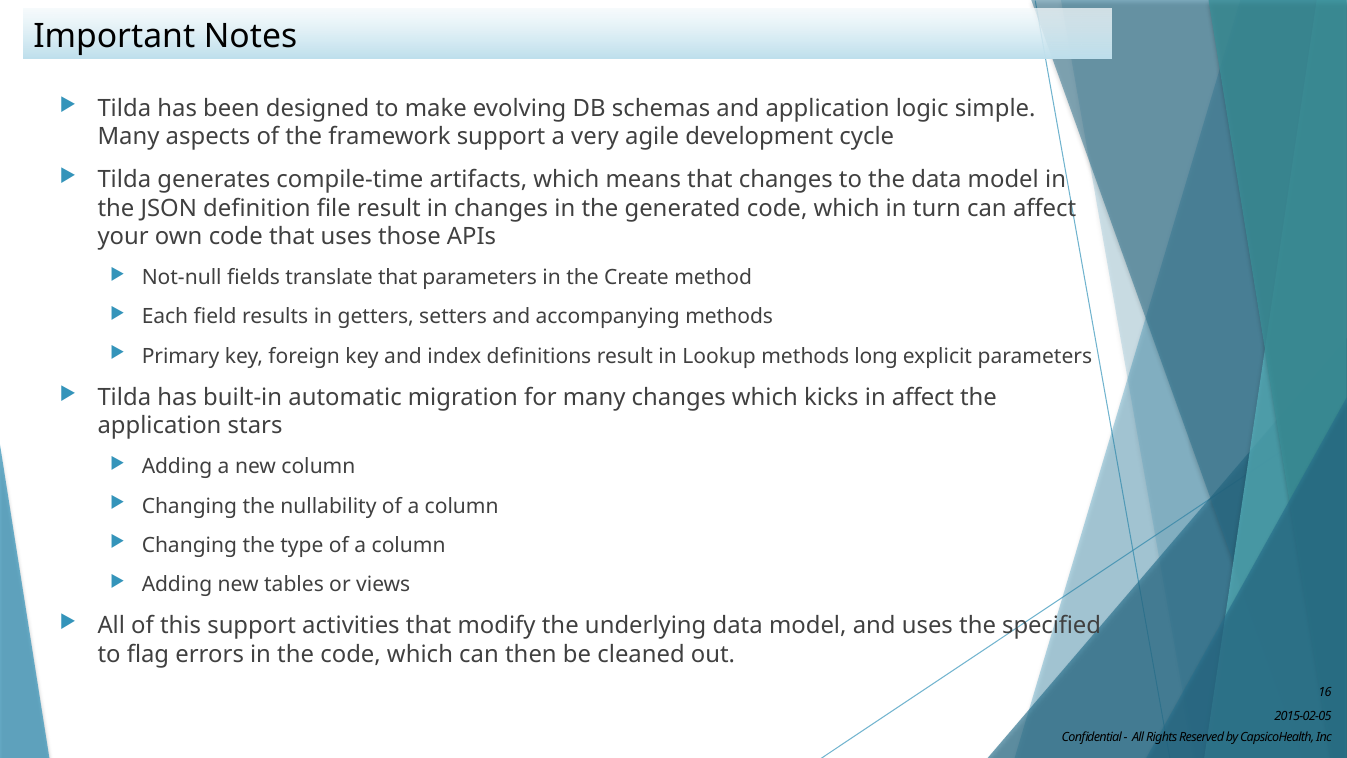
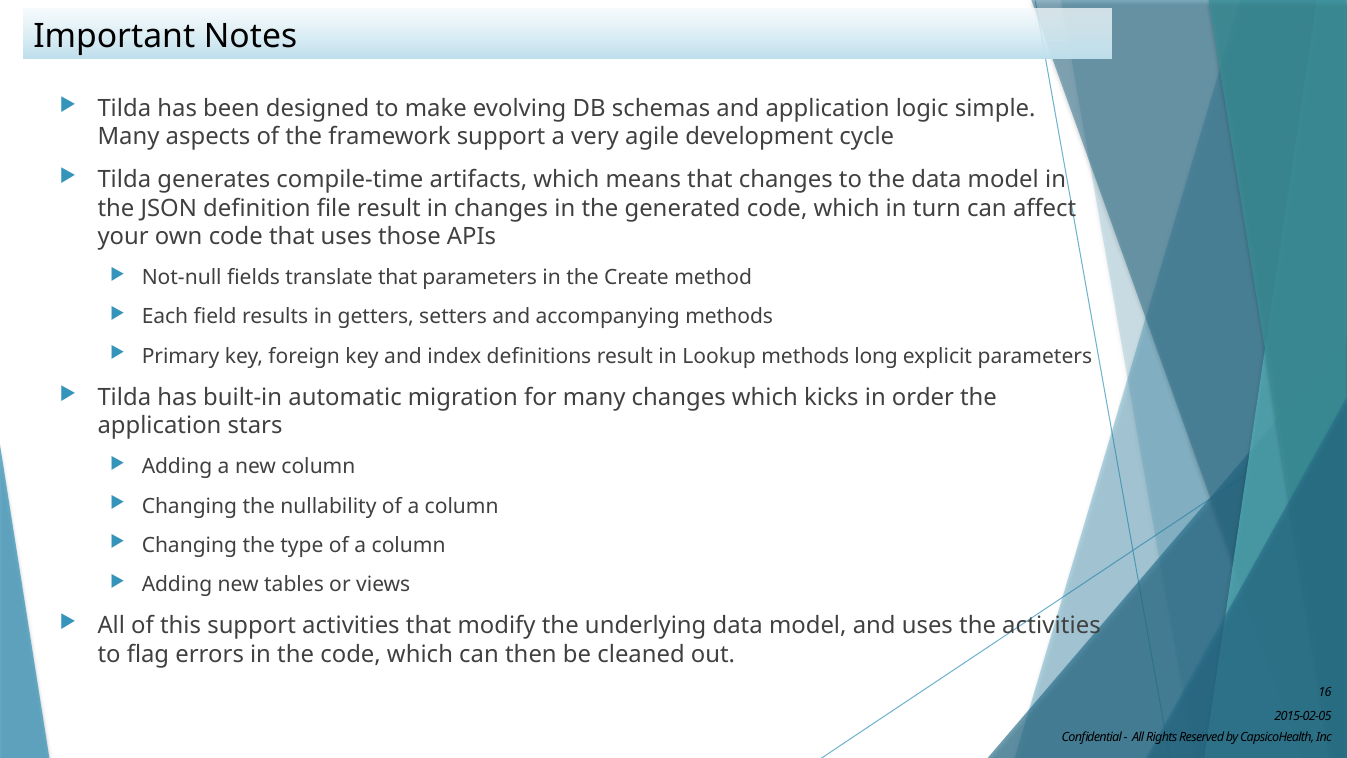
in affect: affect -> order
the specified: specified -> activities
